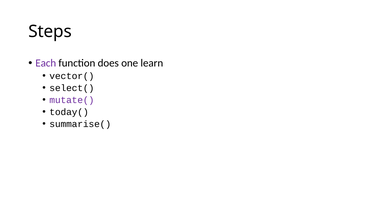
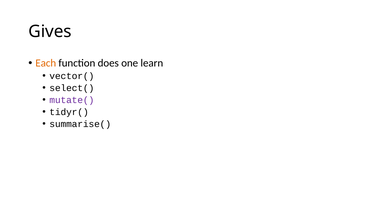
Steps: Steps -> Gives
Each colour: purple -> orange
today(: today( -> tidyr(
